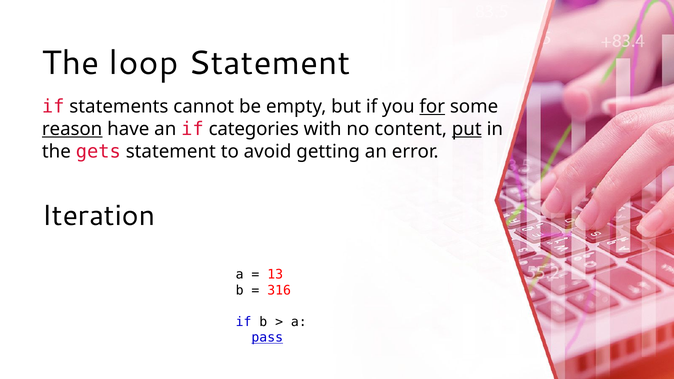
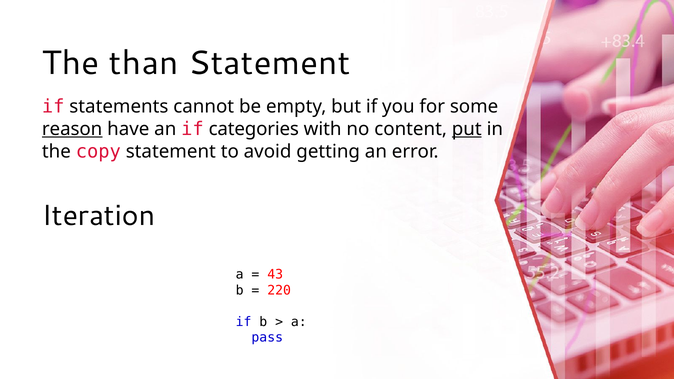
loop: loop -> than
for underline: present -> none
gets: gets -> copy
13: 13 -> 43
316: 316 -> 220
pass underline: present -> none
